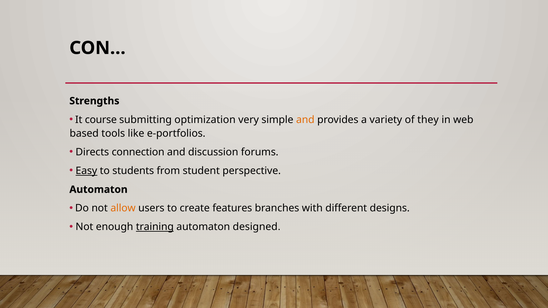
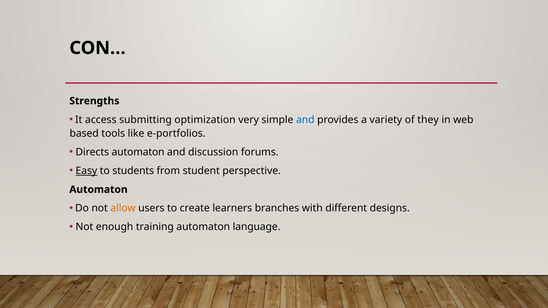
course: course -> access
and at (305, 120) colour: orange -> blue
Directs connection: connection -> automaton
features: features -> learners
training underline: present -> none
designed: designed -> language
